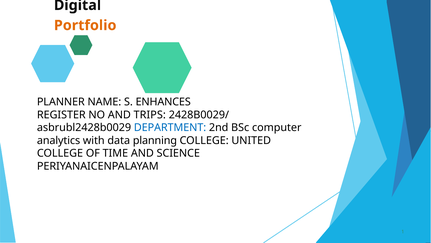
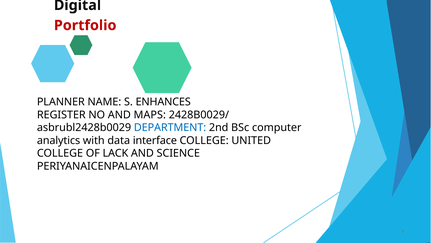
Portfolio colour: orange -> red
TRIPS: TRIPS -> MAPS
planning: planning -> interface
TIME: TIME -> LACK
